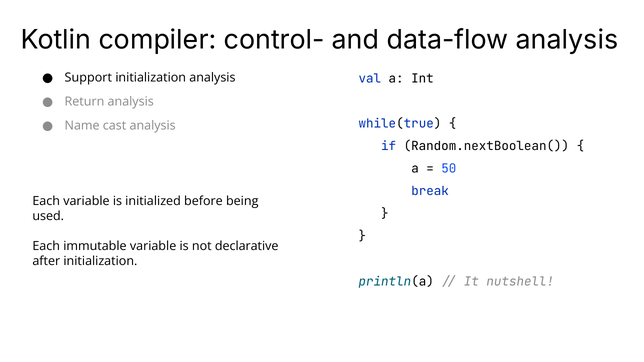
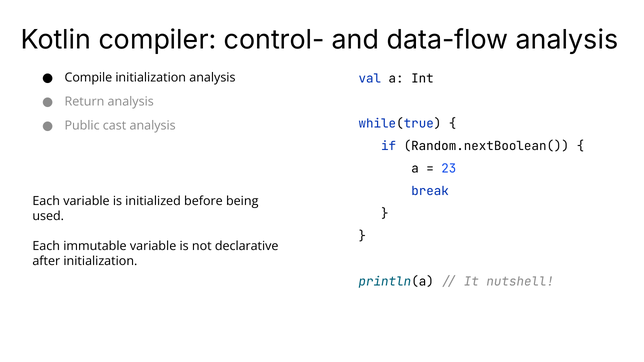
Support: Support -> Compile
Name: Name -> Public
50: 50 -> 23
